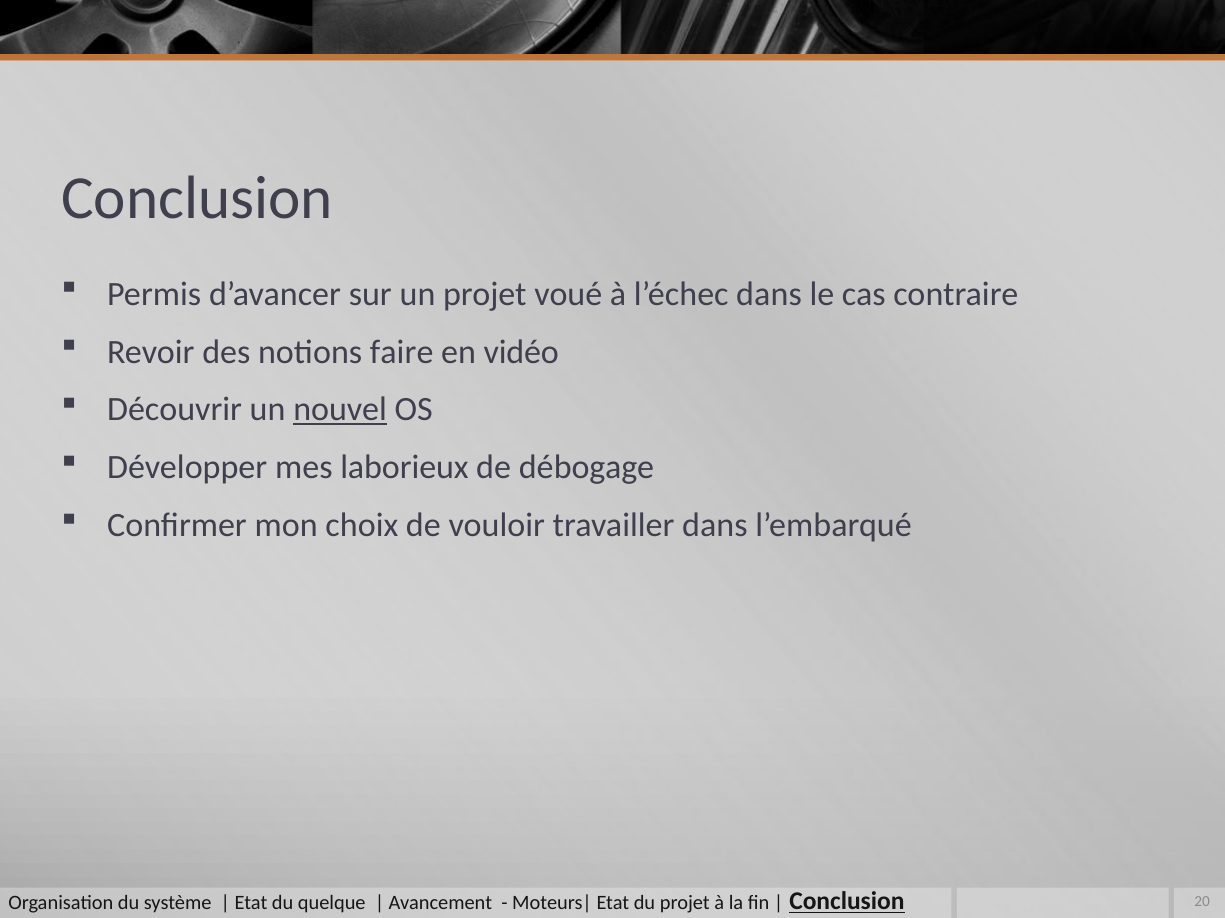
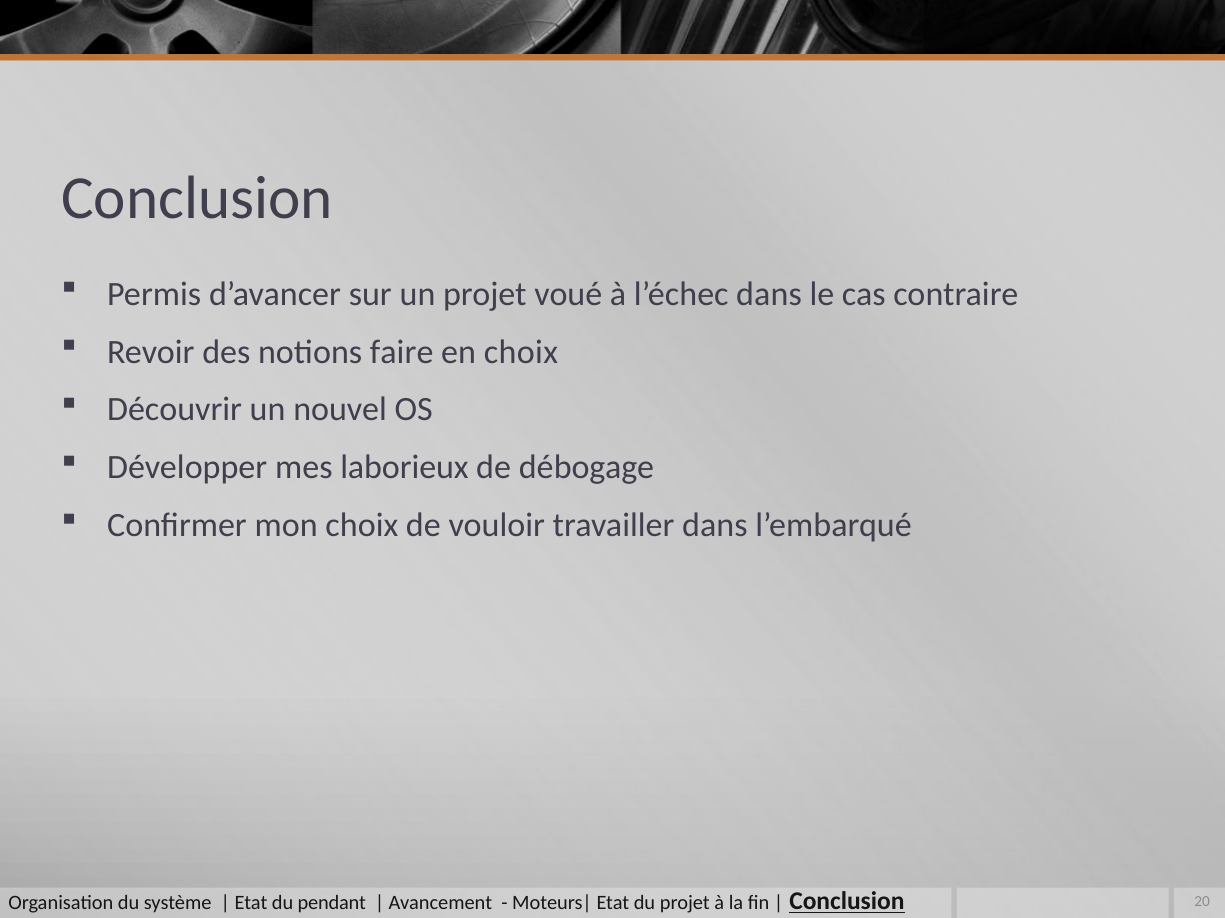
en vidéo: vidéo -> choix
nouvel underline: present -> none
quelque: quelque -> pendant
